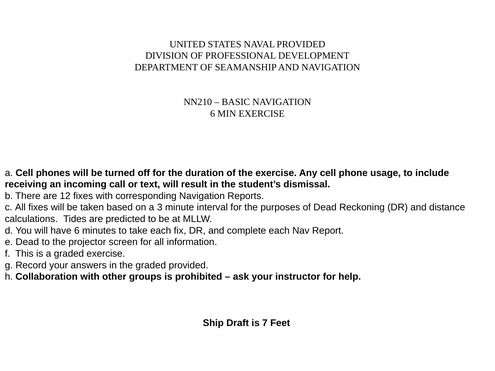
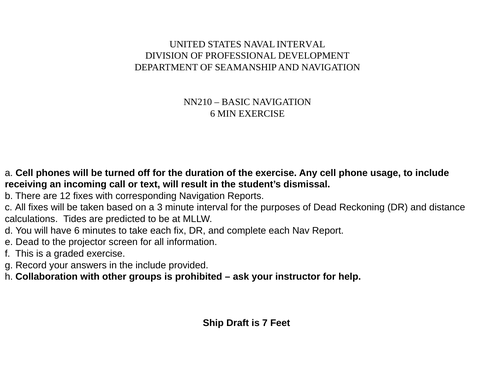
NAVAL PROVIDED: PROVIDED -> INTERVAL
the graded: graded -> include
